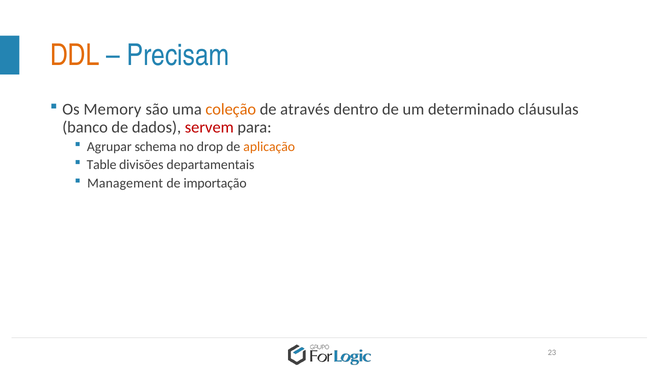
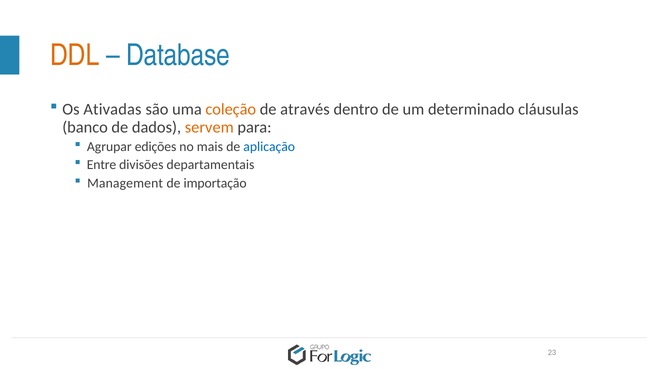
Precisam: Precisam -> Database
Memory: Memory -> Ativadas
servem colour: red -> orange
schema: schema -> edições
drop: drop -> mais
aplicação colour: orange -> blue
Table: Table -> Entre
